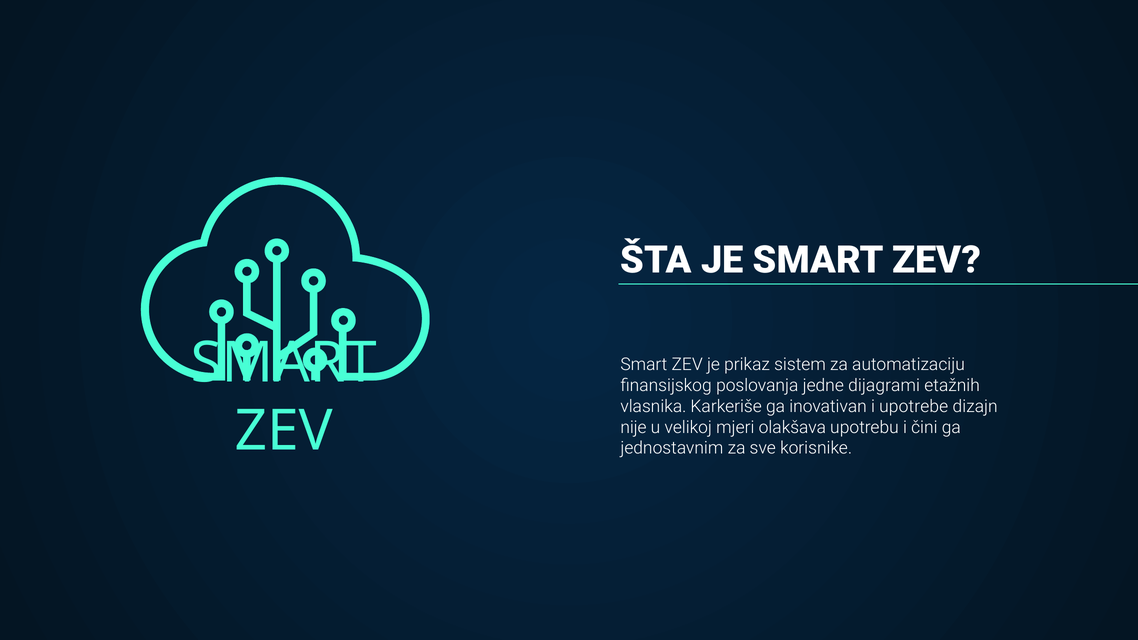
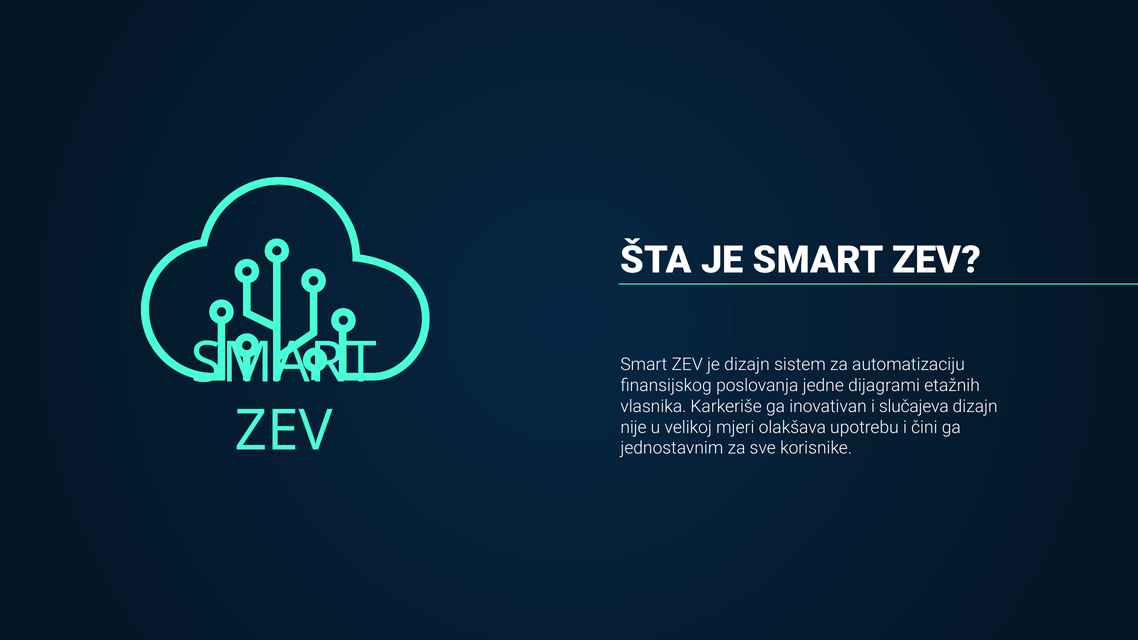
je prikaz: prikaz -> dizajn
upotrebe: upotrebe -> slučajeva
